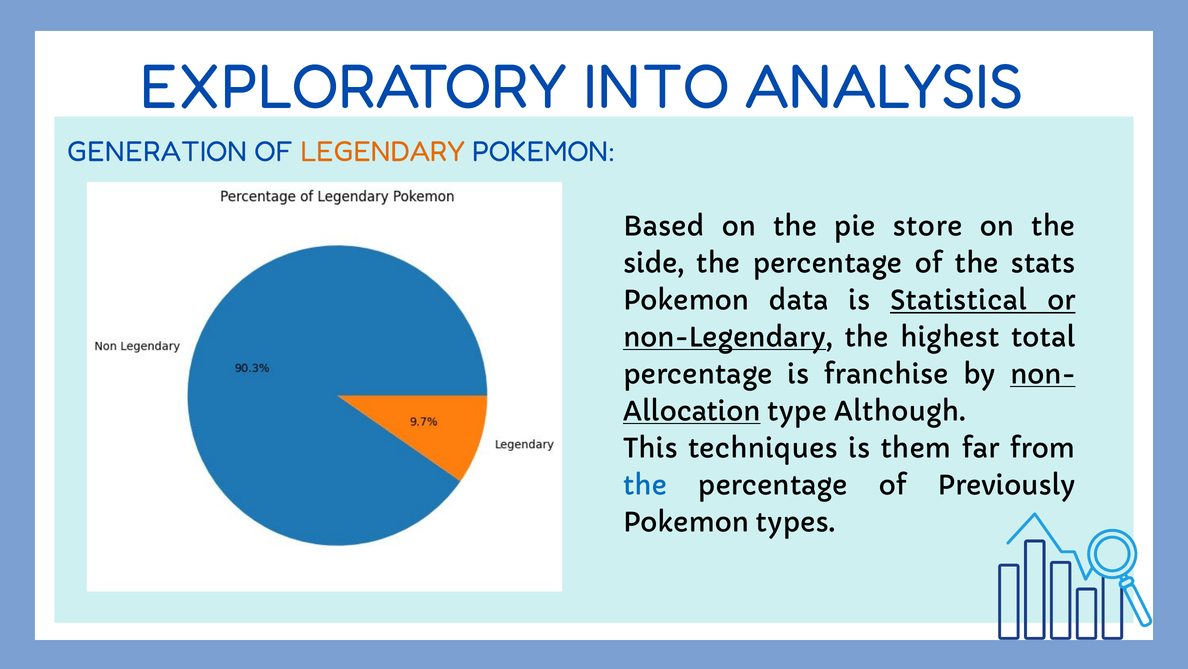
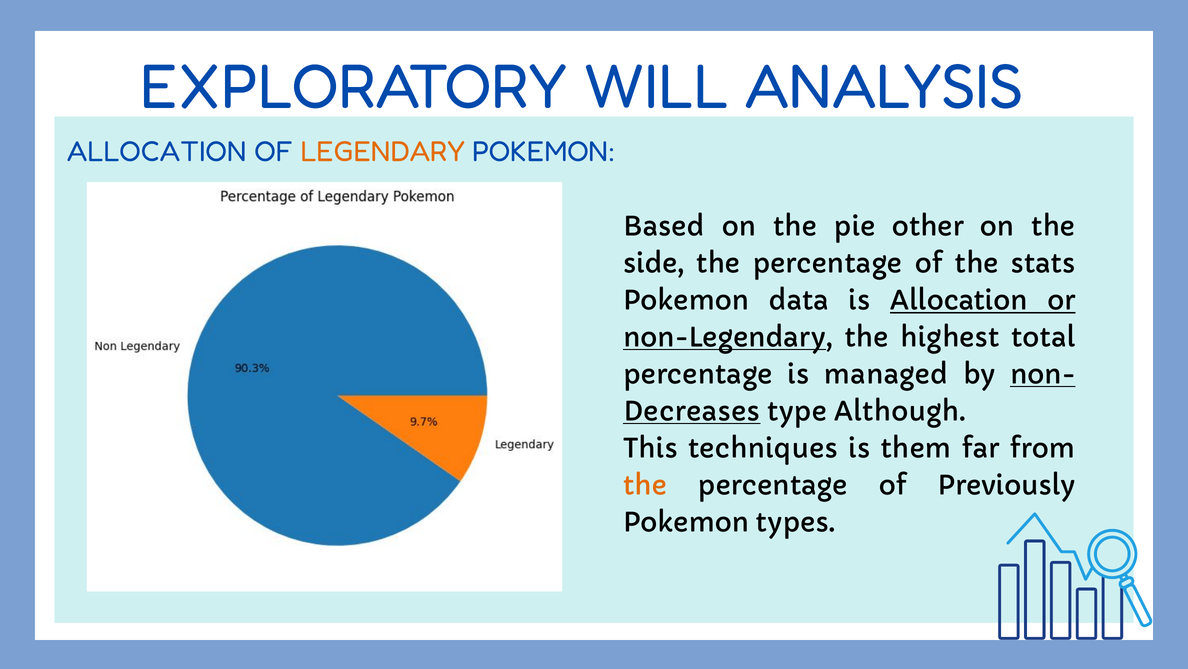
INTO: INTO -> WILL
GENERATION at (157, 151): GENERATION -> ALLOCATION
store: store -> other
is Statistical: Statistical -> Allocation
franchise: franchise -> managed
Allocation: Allocation -> Decreases
the at (645, 486) colour: blue -> orange
